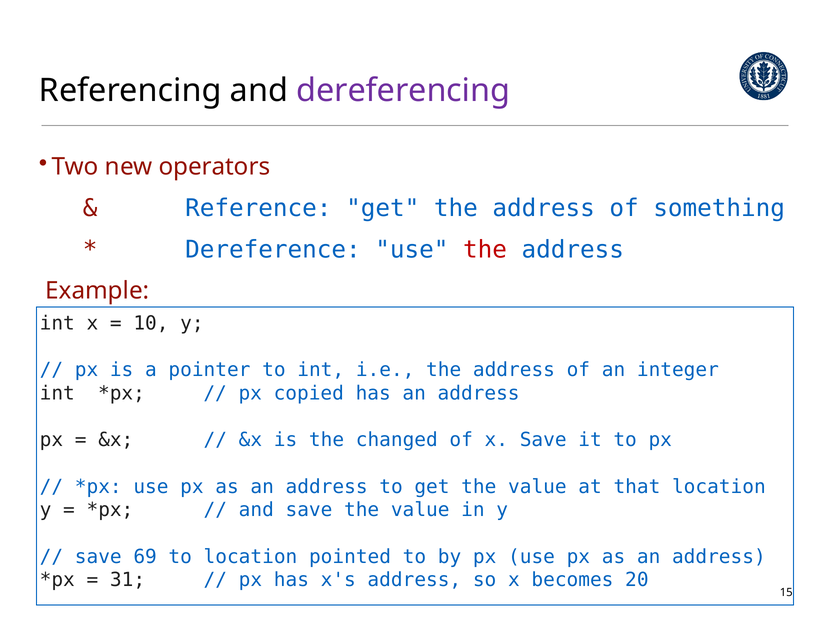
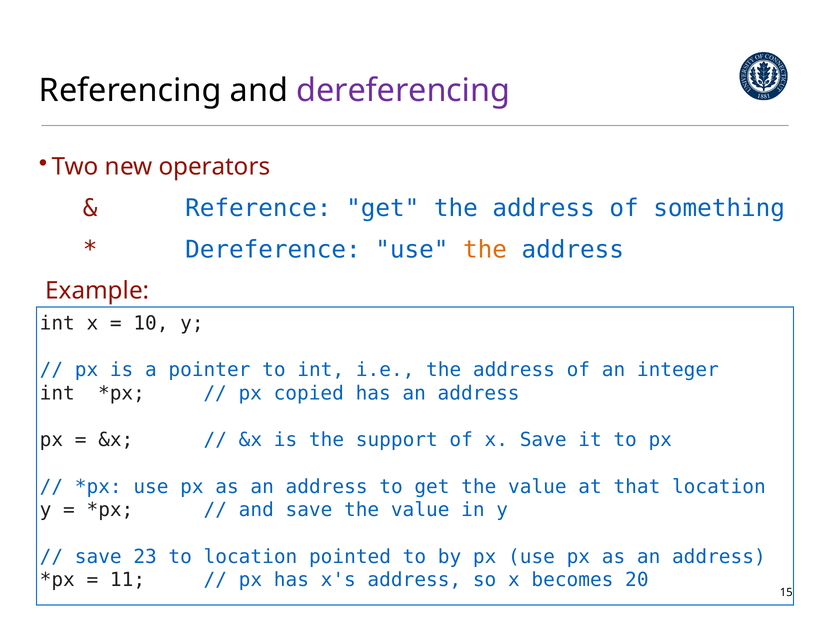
the at (485, 250) colour: red -> orange
changed: changed -> support
69: 69 -> 23
31: 31 -> 11
